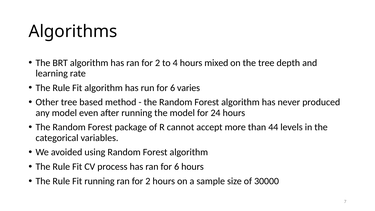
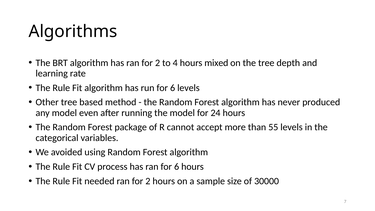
6 varies: varies -> levels
44: 44 -> 55
Fit running: running -> needed
